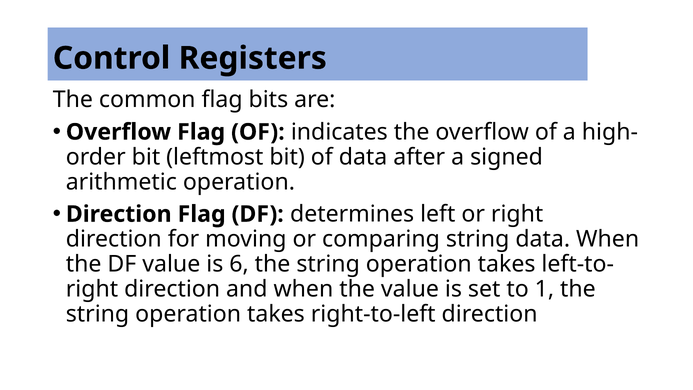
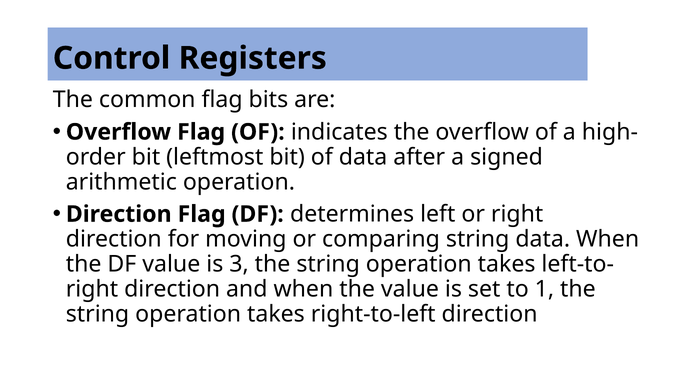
6: 6 -> 3
